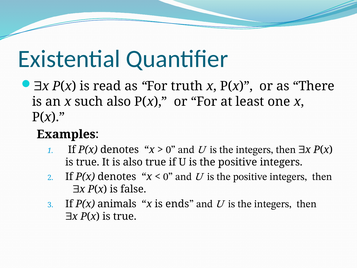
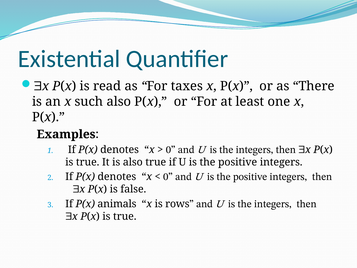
truth: truth -> taxes
ends: ends -> rows
